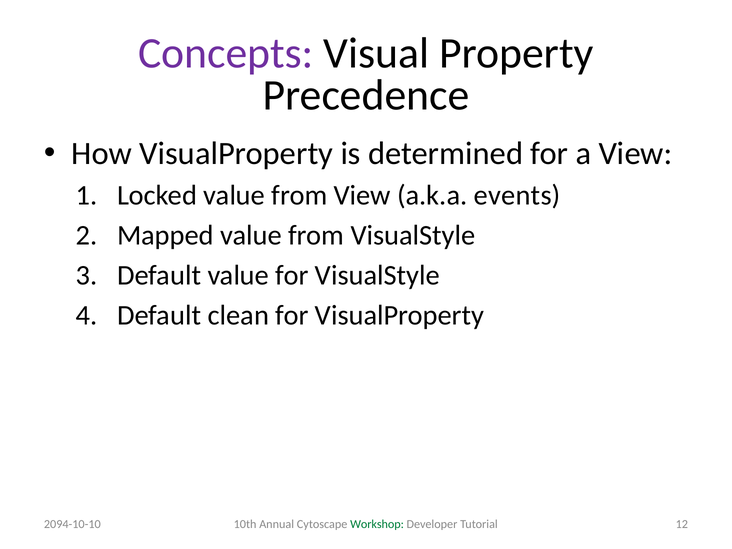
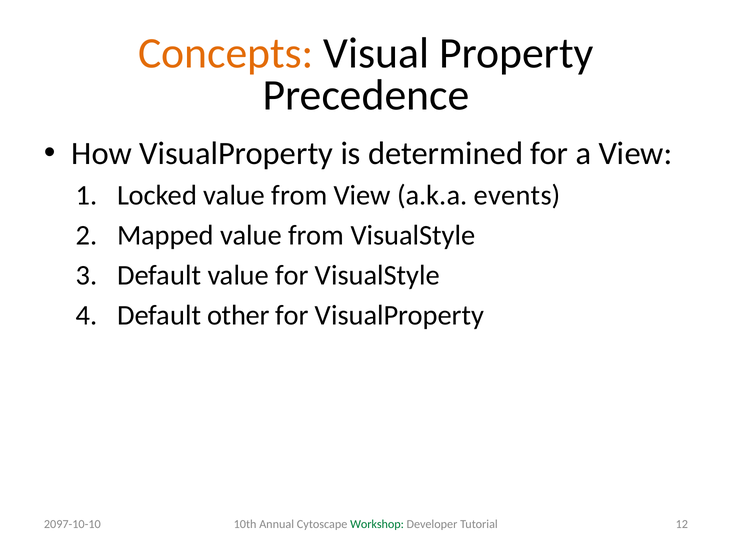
Concepts colour: purple -> orange
clean: clean -> other
2094-10-10: 2094-10-10 -> 2097-10-10
